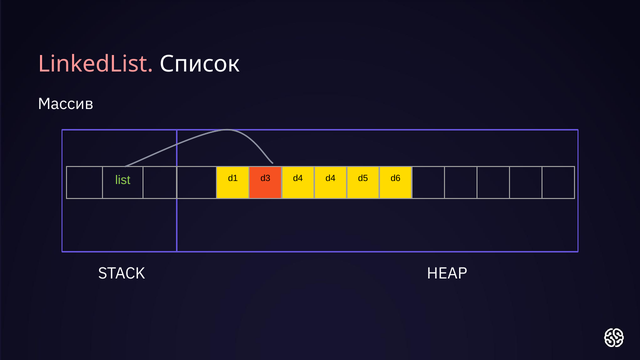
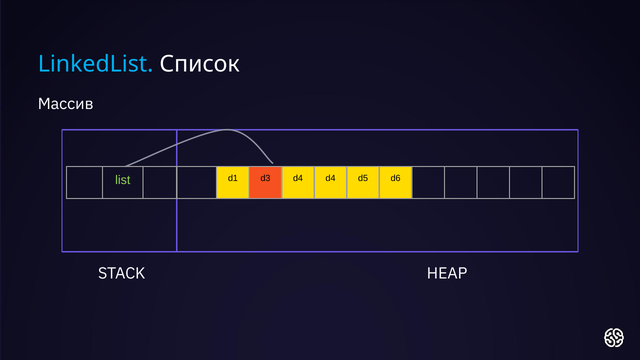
LinkedList colour: pink -> light blue
